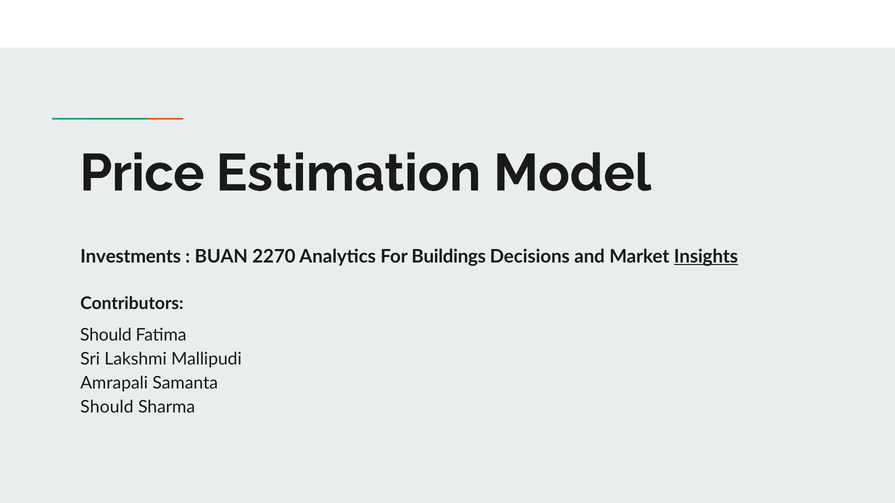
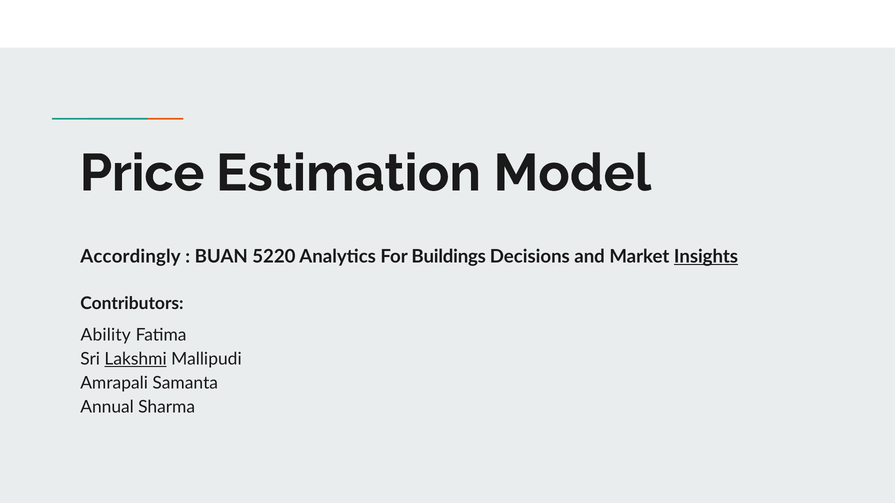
Investments: Investments -> Accordingly
2270: 2270 -> 5220
Should at (106, 335): Should -> Ability
Lakshmi underline: none -> present
Should at (107, 407): Should -> Annual
